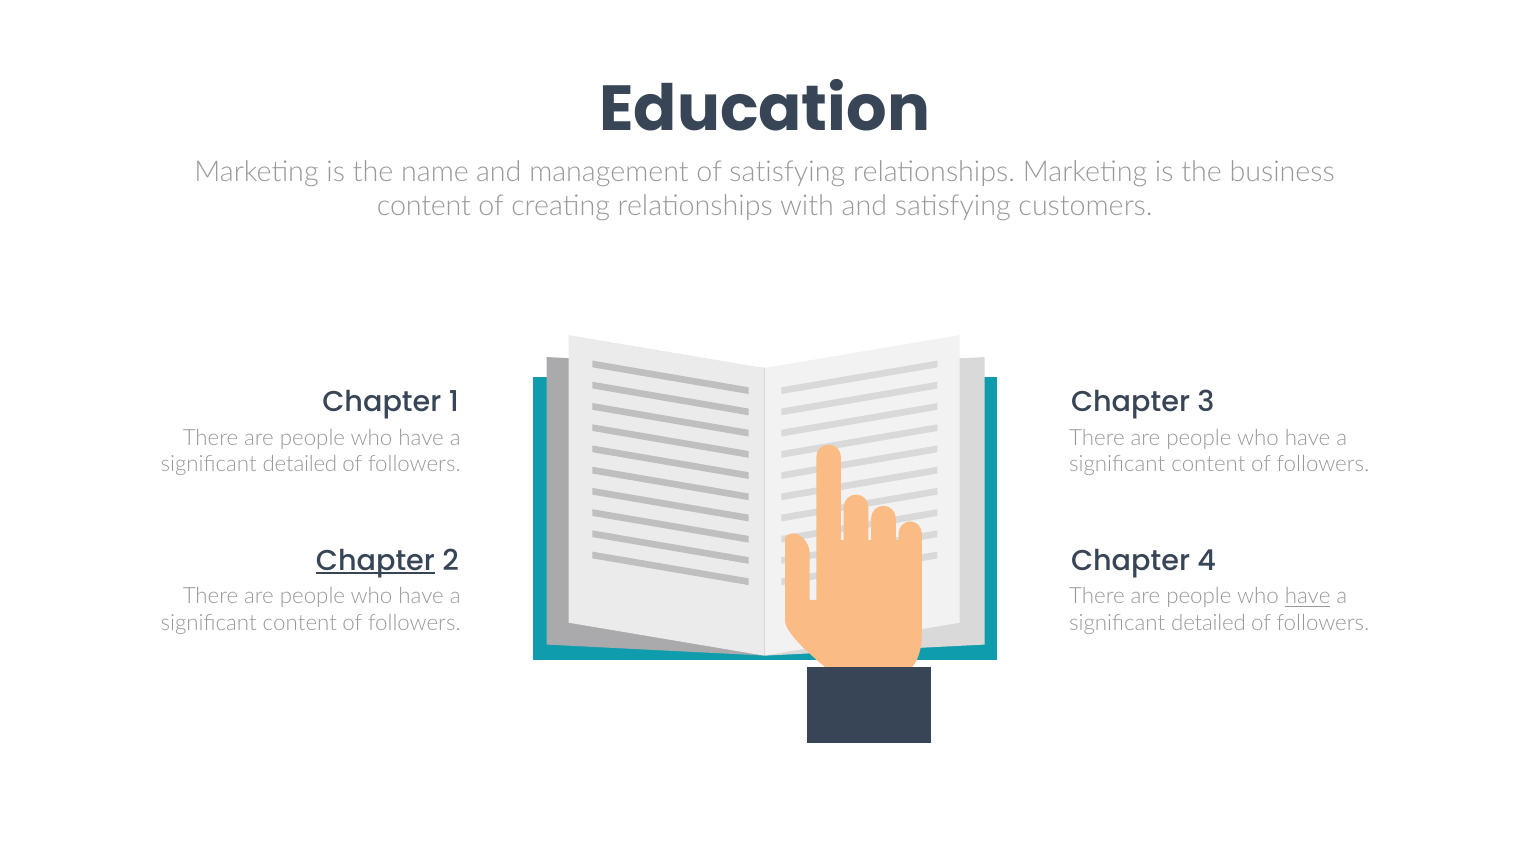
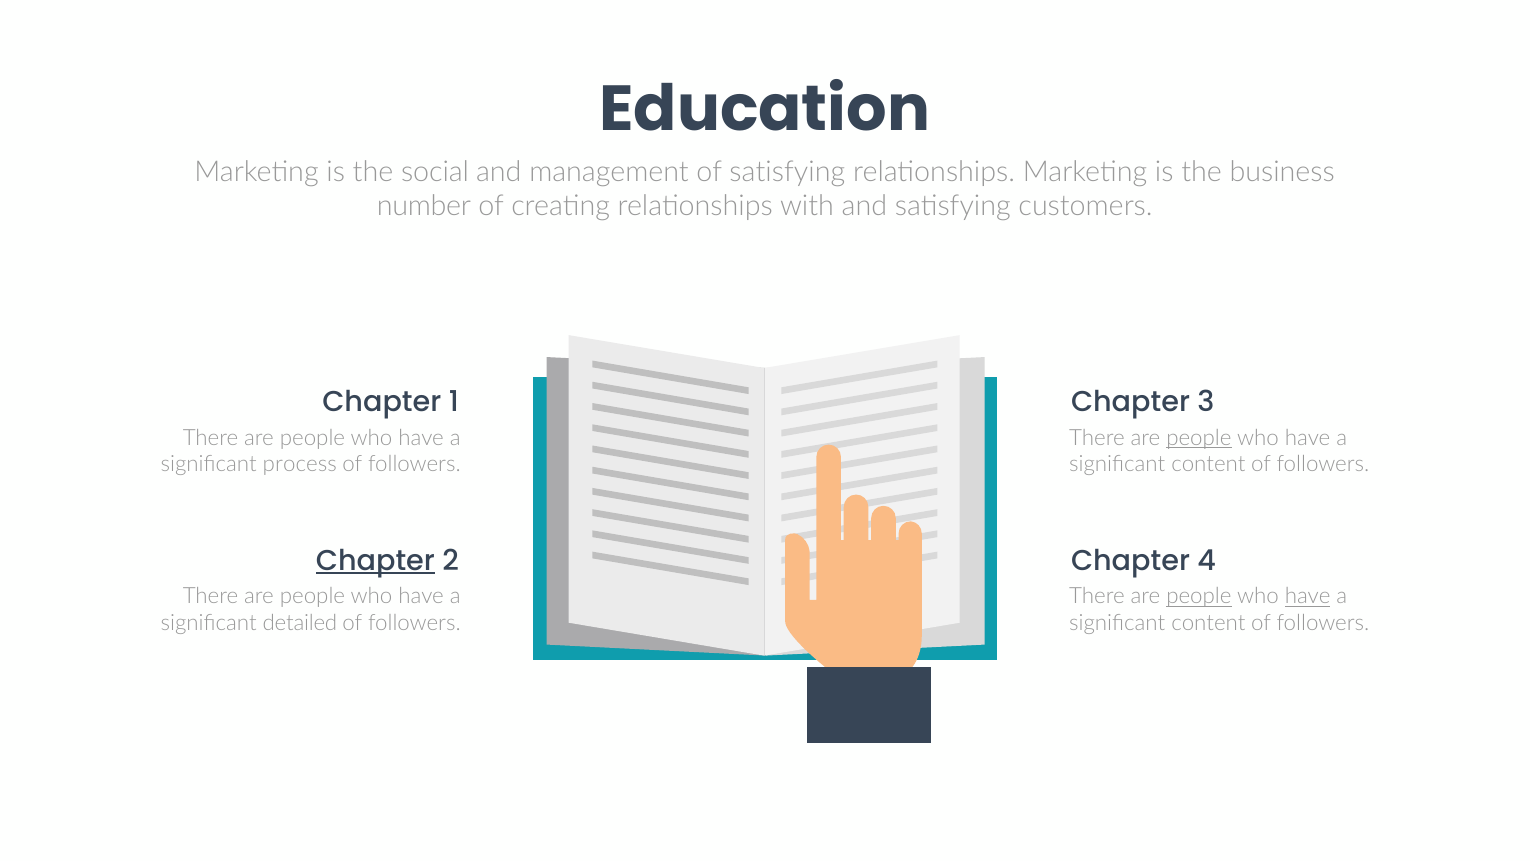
name: name -> social
content at (424, 206): content -> number
people at (1199, 438) underline: none -> present
detailed at (300, 465): detailed -> process
people at (1199, 596) underline: none -> present
content at (300, 623): content -> detailed
detailed at (1209, 623): detailed -> content
